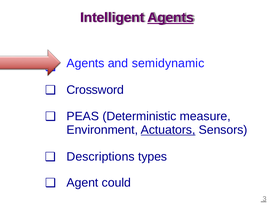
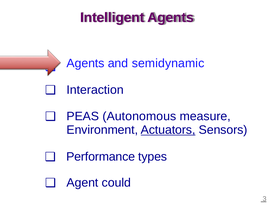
Agents at (171, 18) underline: present -> none
Crossword: Crossword -> Interaction
Deterministic: Deterministic -> Autonomous
Descriptions: Descriptions -> Performance
